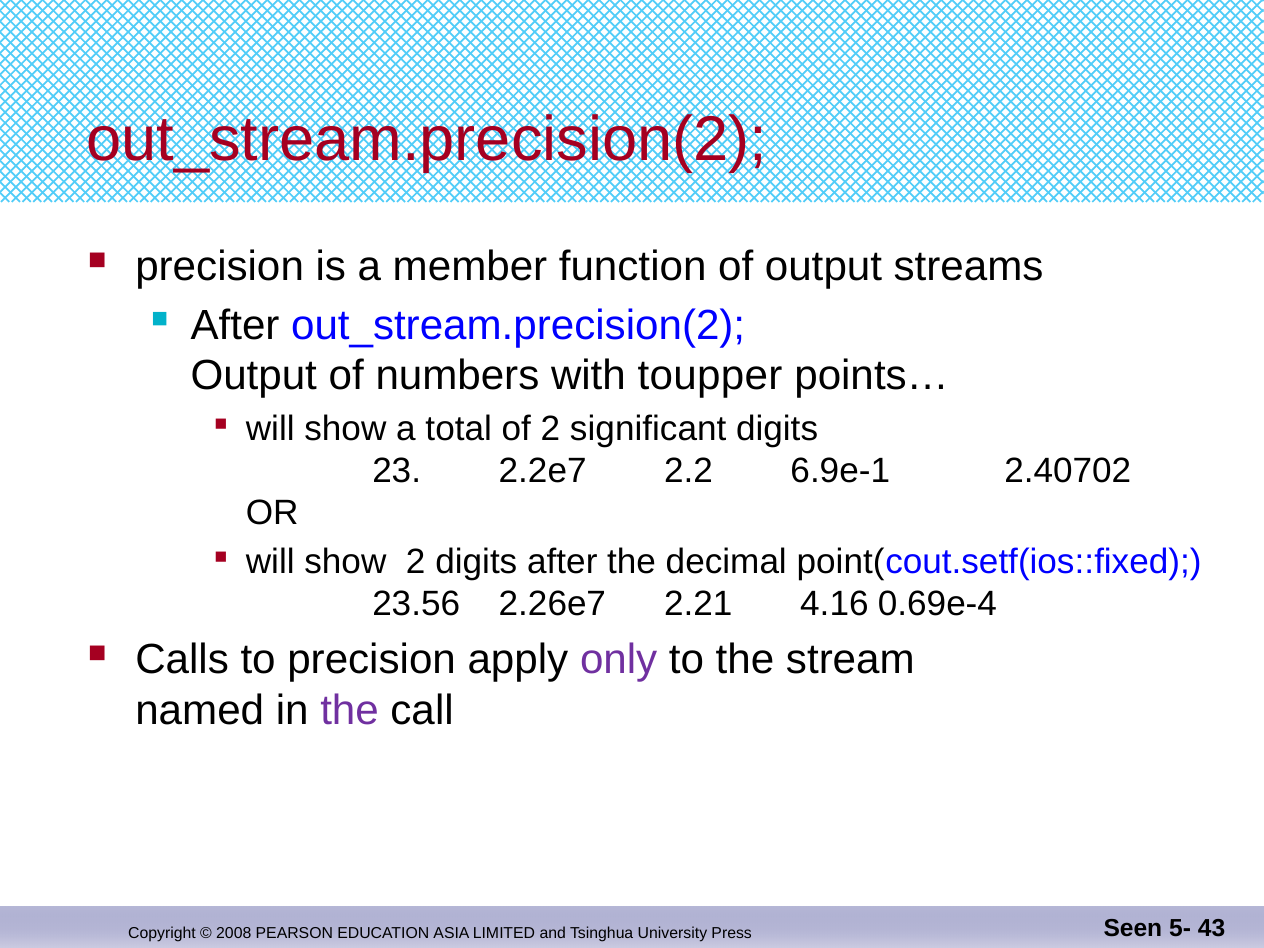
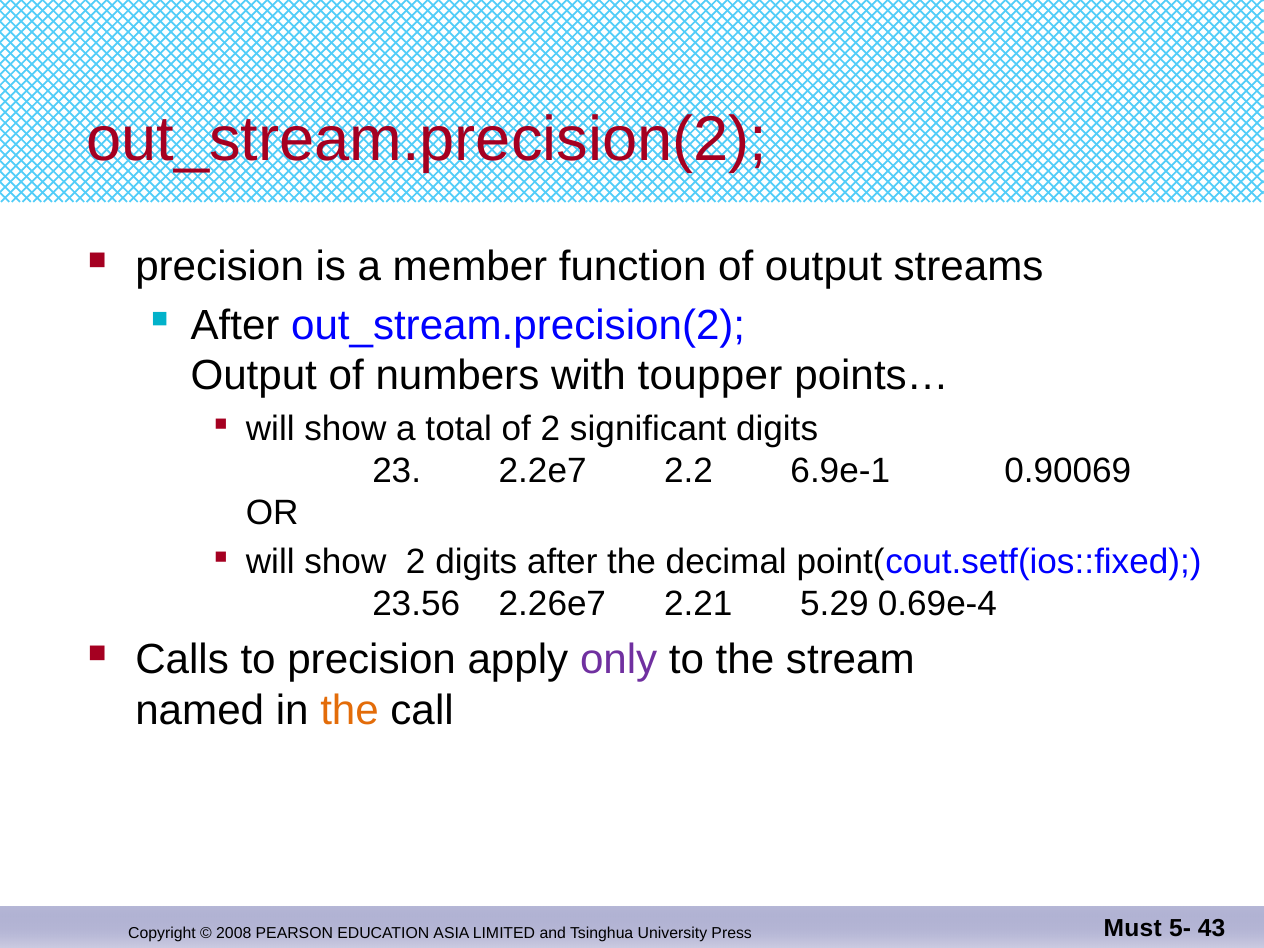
2.40702: 2.40702 -> 0.90069
4.16: 4.16 -> 5.29
the at (350, 710) colour: purple -> orange
Seen: Seen -> Must
